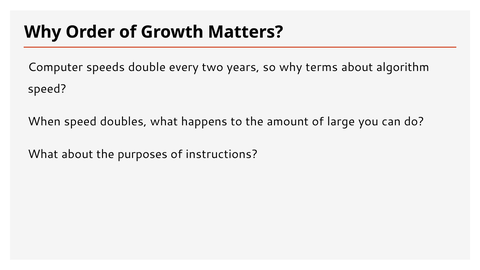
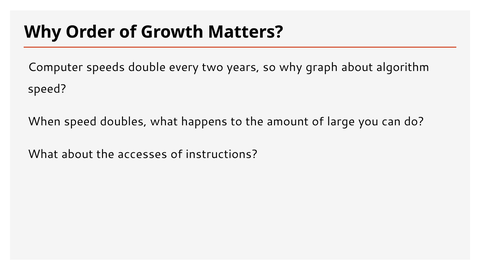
terms: terms -> graph
purposes: purposes -> accesses
